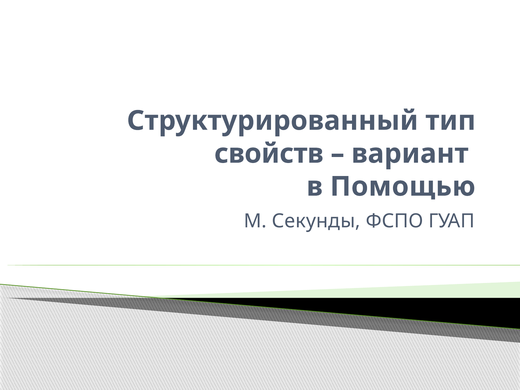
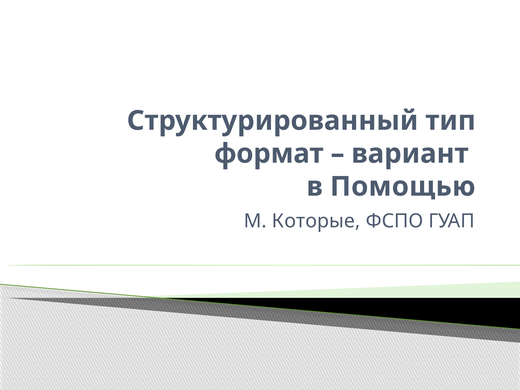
свойств: свойств -> формат
Секунды: Секунды -> Которые
